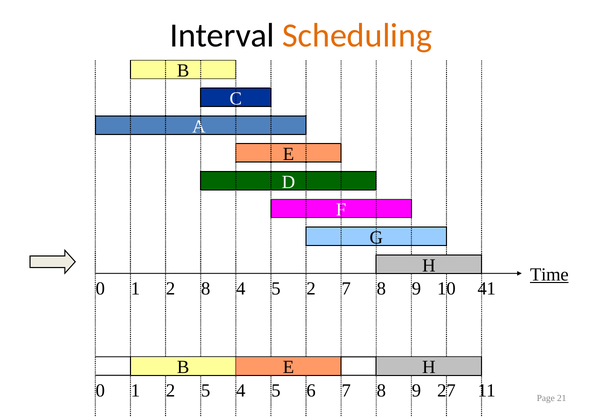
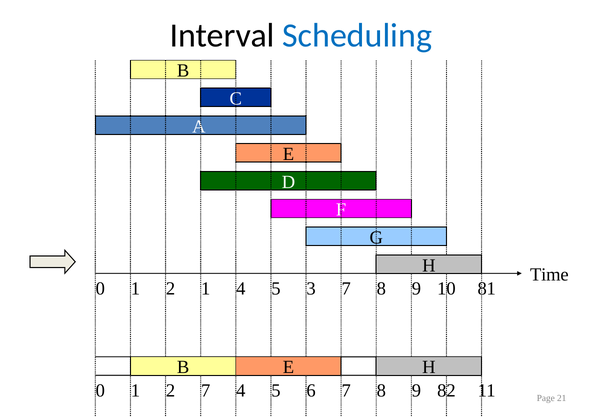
Scheduling colour: orange -> blue
Time underline: present -> none
2 8: 8 -> 1
5 2: 2 -> 3
41: 41 -> 81
2 5: 5 -> 7
27: 27 -> 82
